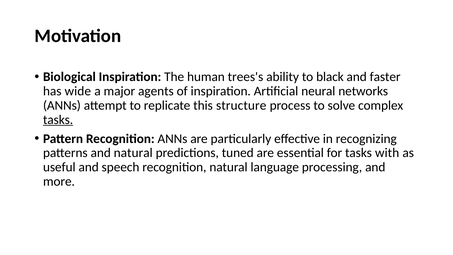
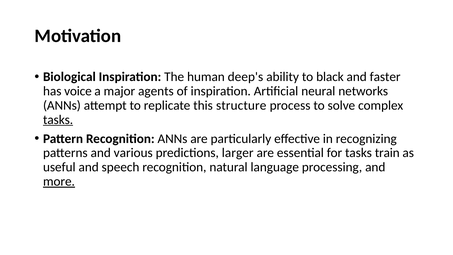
trees's: trees's -> deep's
wide: wide -> voice
and natural: natural -> various
tuned: tuned -> larger
with: with -> train
more underline: none -> present
